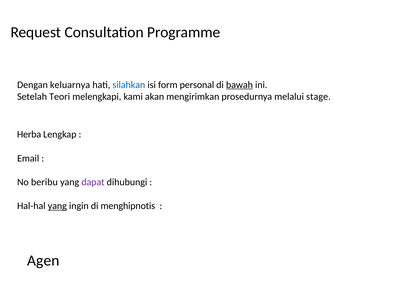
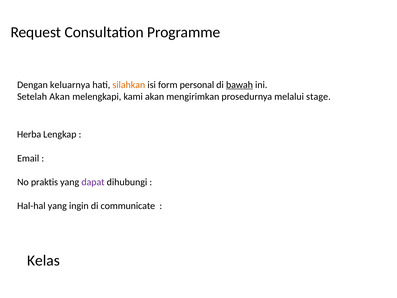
silahkan colour: blue -> orange
Setelah Teori: Teori -> Akan
beribu: beribu -> praktis
yang at (57, 206) underline: present -> none
menghipnotis: menghipnotis -> communicate
Agen: Agen -> Kelas
